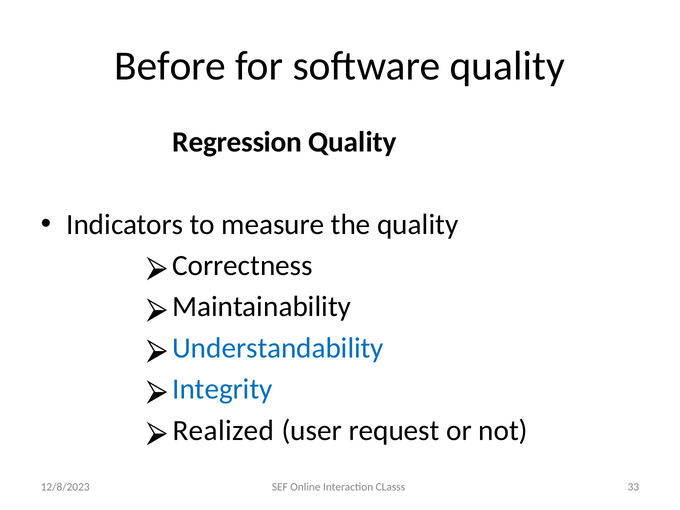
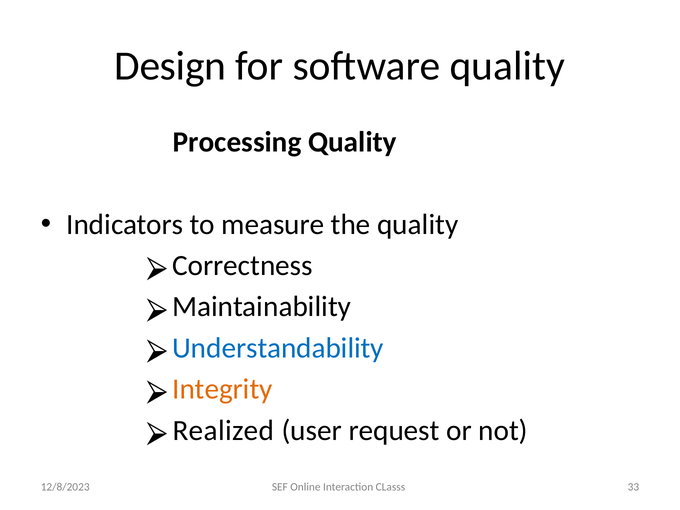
Before: Before -> Design
Regression: Regression -> Processing
Integrity colour: blue -> orange
